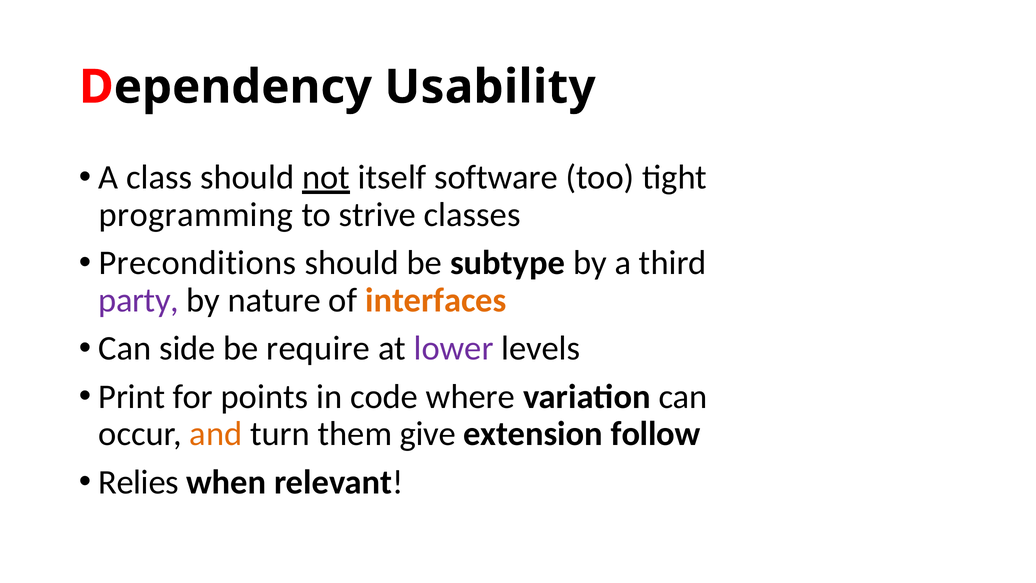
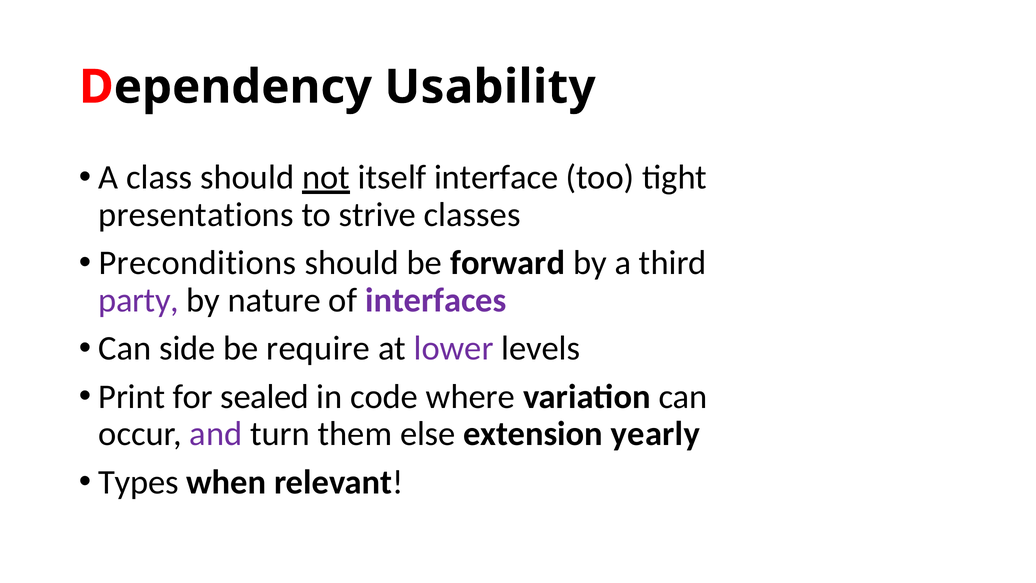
software: software -> interface
programming: programming -> presentations
subtype: subtype -> forward
interfaces colour: orange -> purple
points: points -> sealed
and colour: orange -> purple
give: give -> else
follow: follow -> yearly
Relies: Relies -> Types
